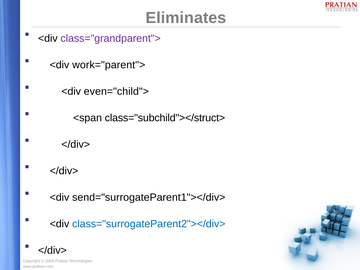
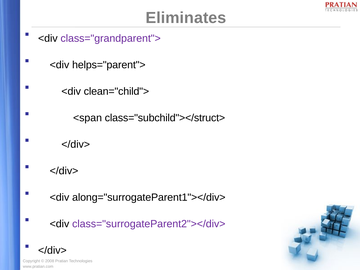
work="parent">: work="parent"> -> helps="parent">
even="child">: even="child"> -> clean="child">
send="surrogateParent1"></div>: send="surrogateParent1"></div> -> along="surrogateParent1"></div>
class="surrogateParent2"></div> colour: blue -> purple
